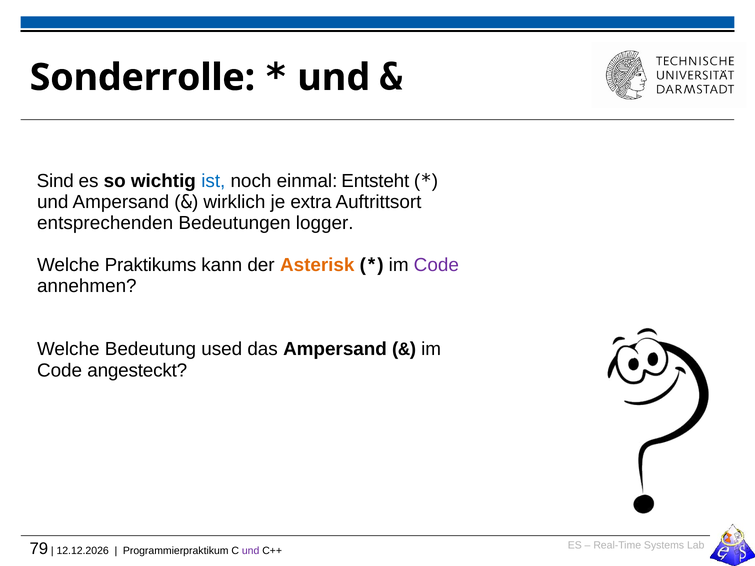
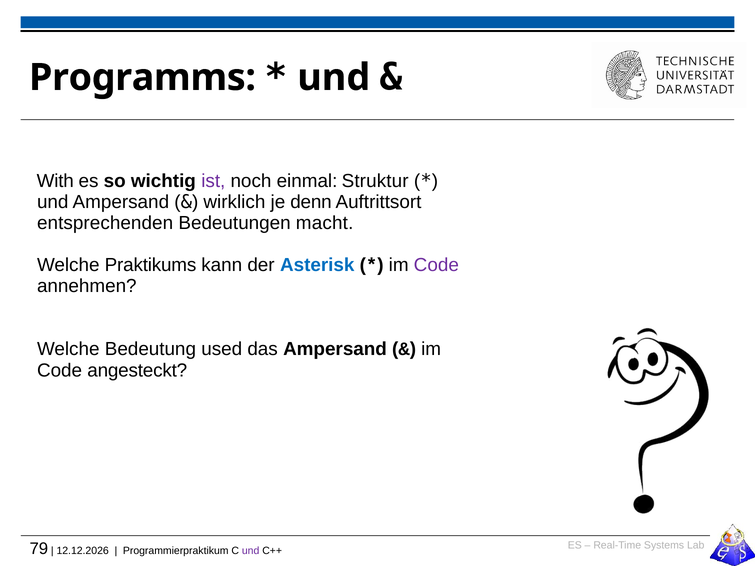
Sonderrolle: Sonderrolle -> Programms
Sind: Sind -> With
ist colour: blue -> purple
Entsteht: Entsteht -> Struktur
extra: extra -> denn
logger: logger -> macht
Asterisk colour: orange -> blue
